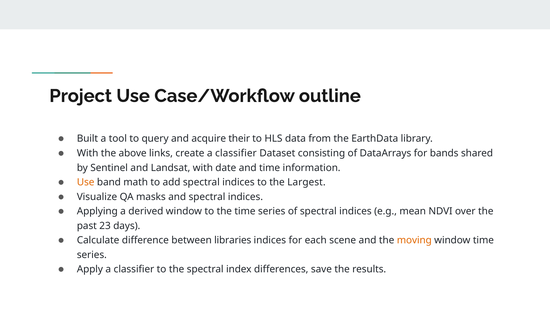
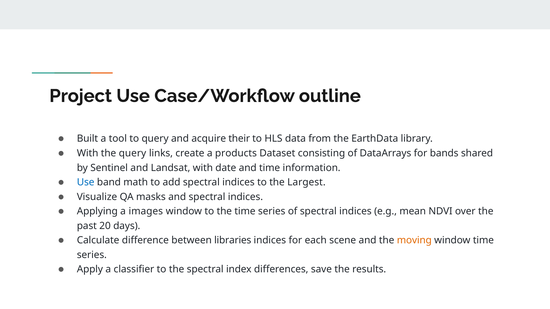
the above: above -> query
create a classifier: classifier -> products
Use at (86, 182) colour: orange -> blue
derived: derived -> images
23: 23 -> 20
